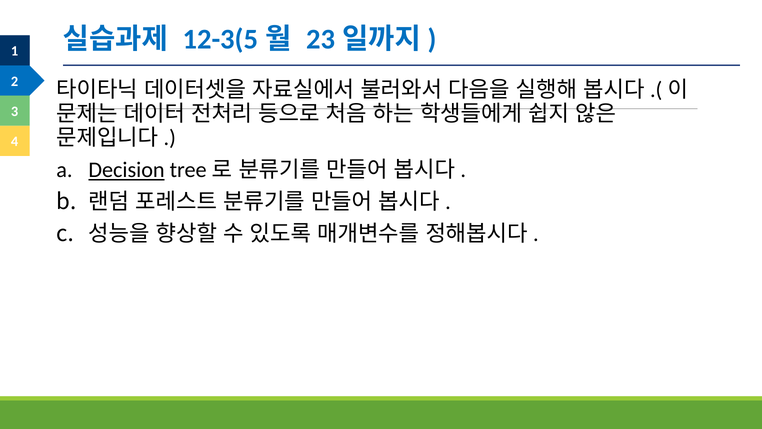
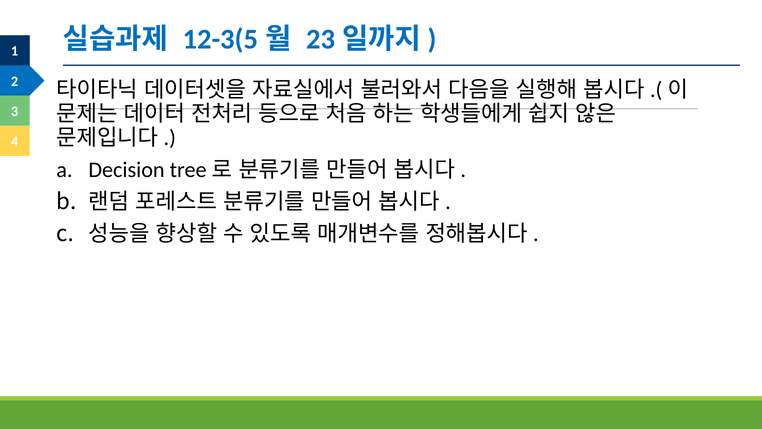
Decision underline: present -> none
